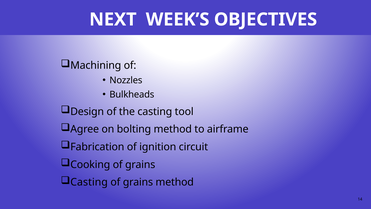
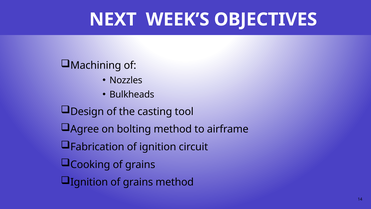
Casting at (89, 182): Casting -> Ignition
